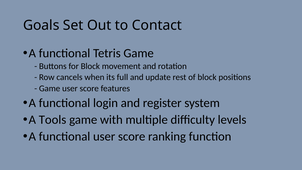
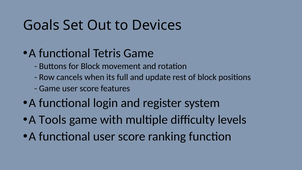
Contact: Contact -> Devices
